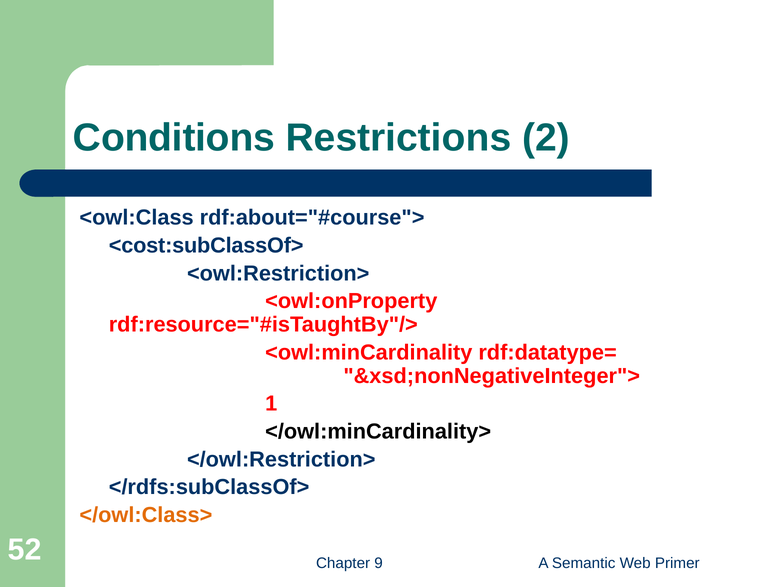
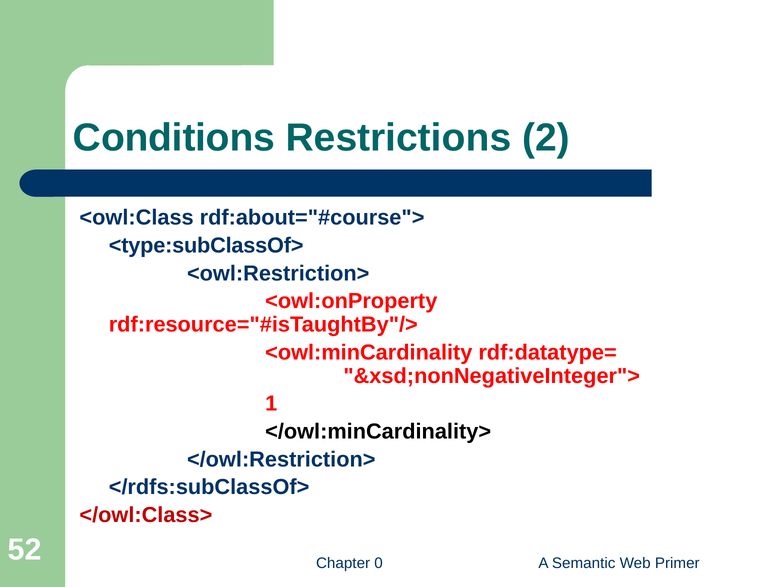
<cost:subClassOf>: <cost:subClassOf> -> <type:subClassOf>
</owl:Class> colour: orange -> red
9: 9 -> 0
